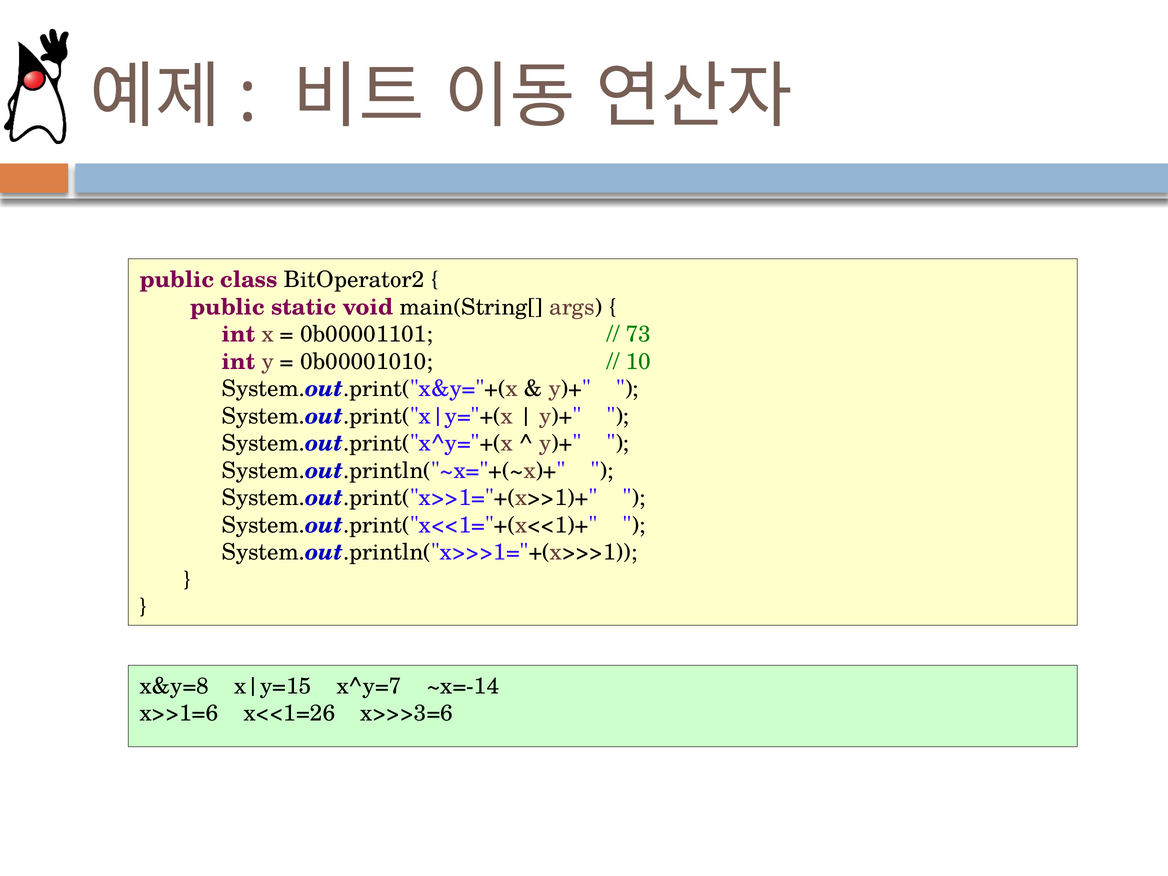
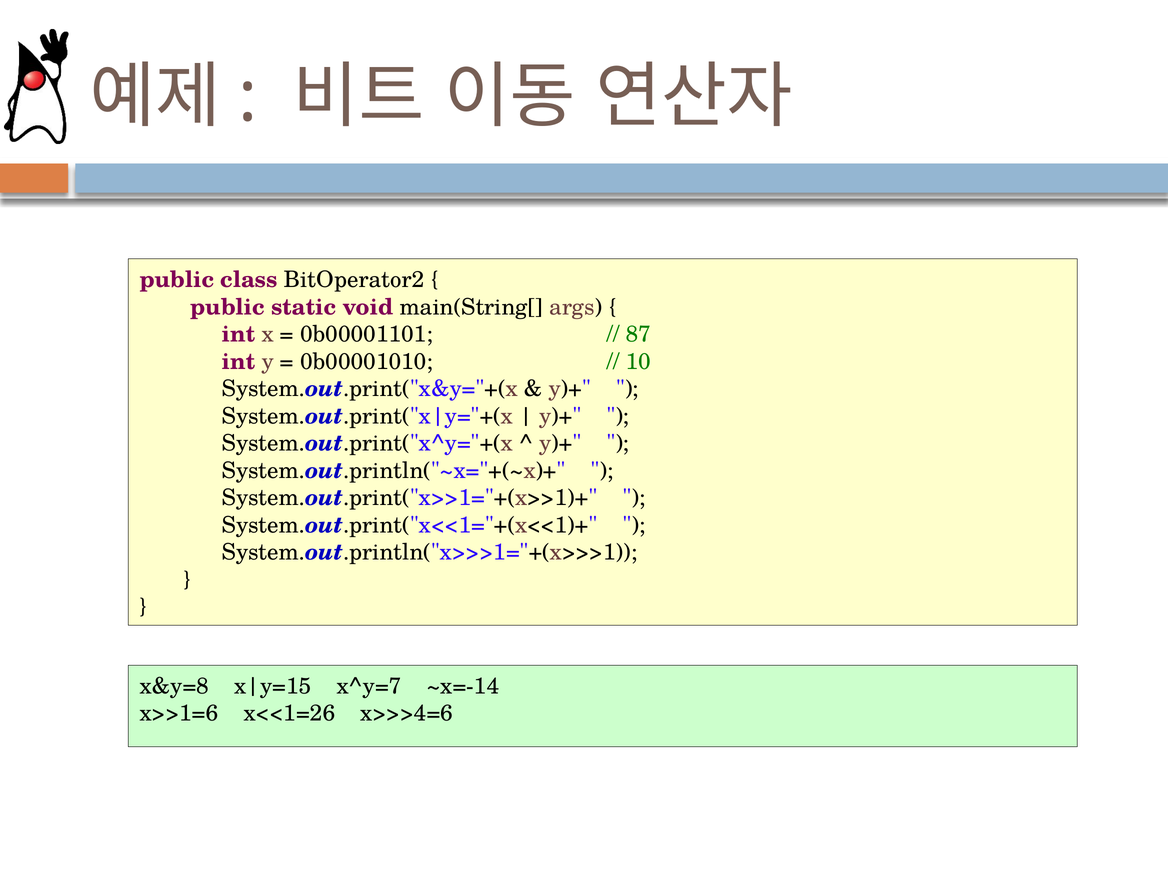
73: 73 -> 87
x>>>3=6: x>>>3=6 -> x>>>4=6
